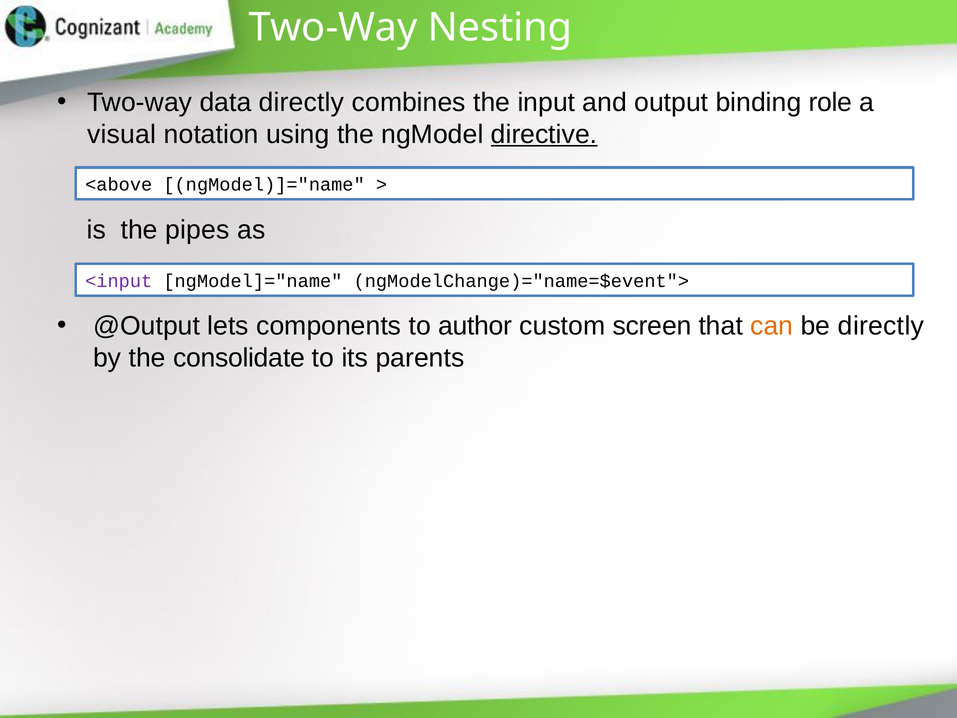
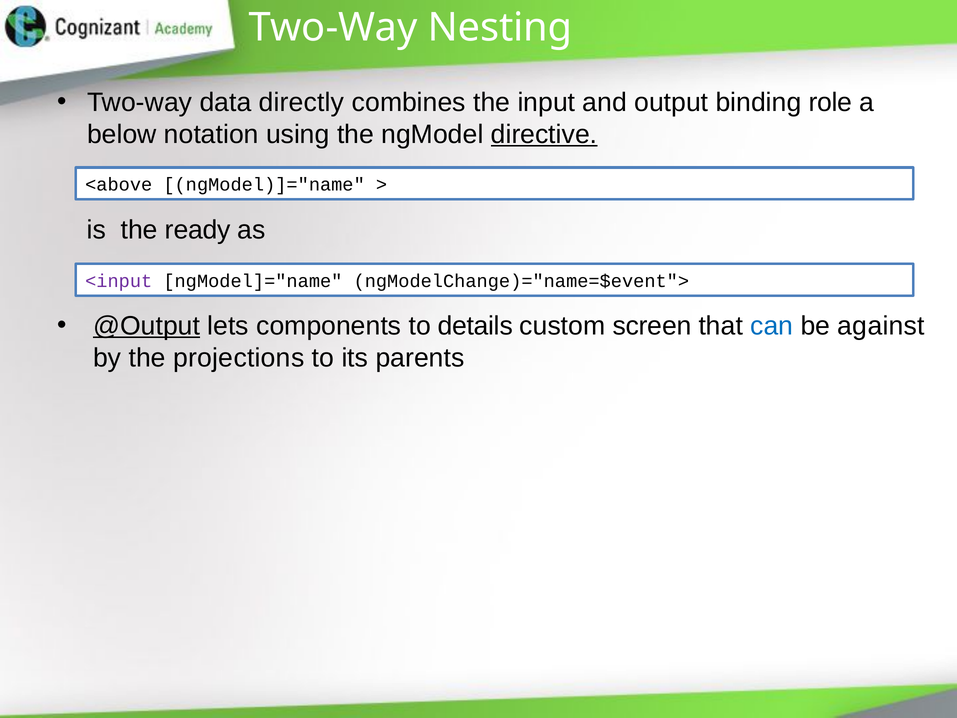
visual: visual -> below
pipes: pipes -> ready
@Output underline: none -> present
author: author -> details
can colour: orange -> blue
be directly: directly -> against
consolidate: consolidate -> projections
